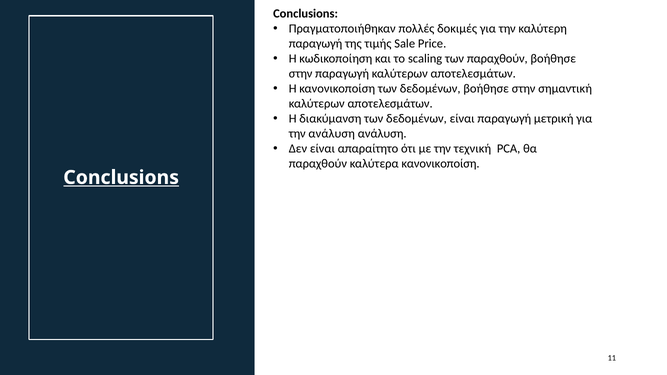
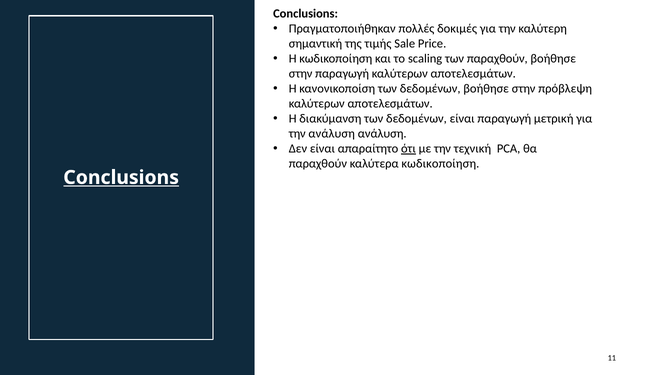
παραγωγή at (316, 44): παραγωγή -> σημαντική
σημαντική: σημαντική -> πρόβλεψη
ότι underline: none -> present
καλύτερα κανονικοποίση: κανονικοποίση -> κωδικοποίηση
